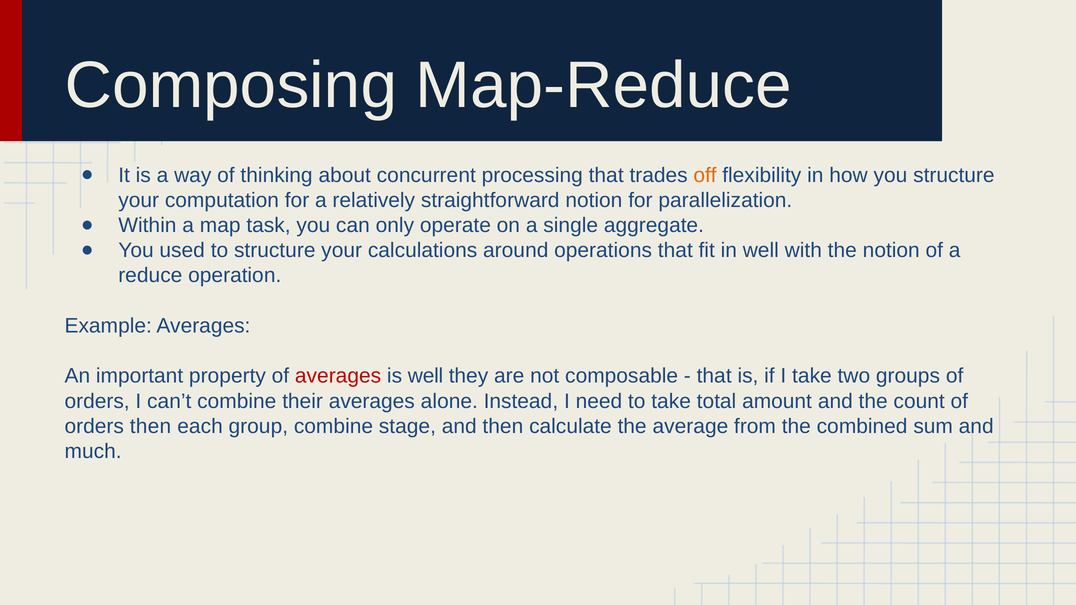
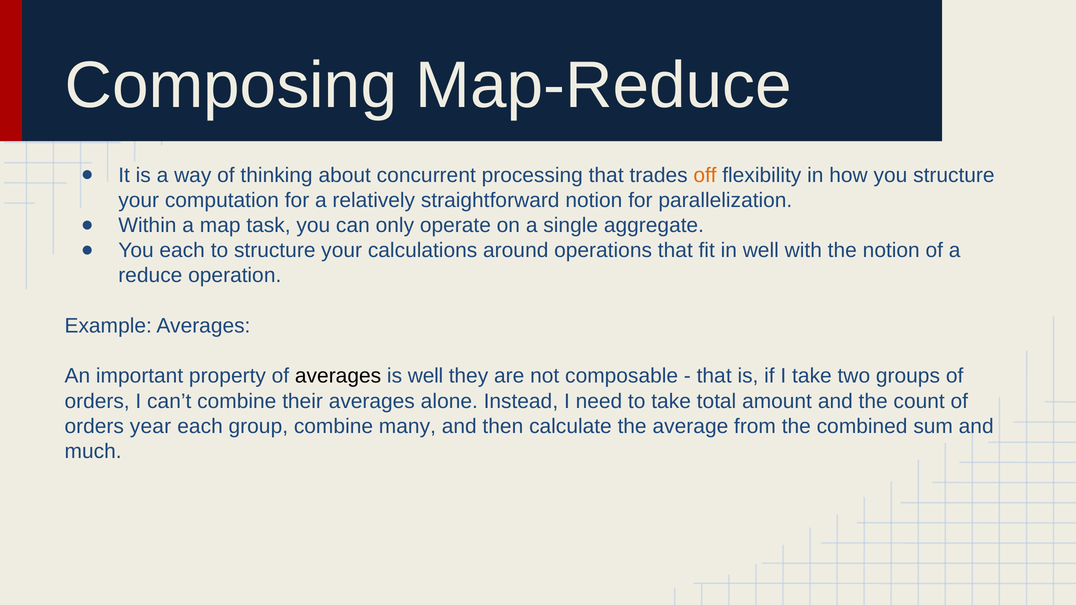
You used: used -> each
averages at (338, 376) colour: red -> black
orders then: then -> year
stage: stage -> many
